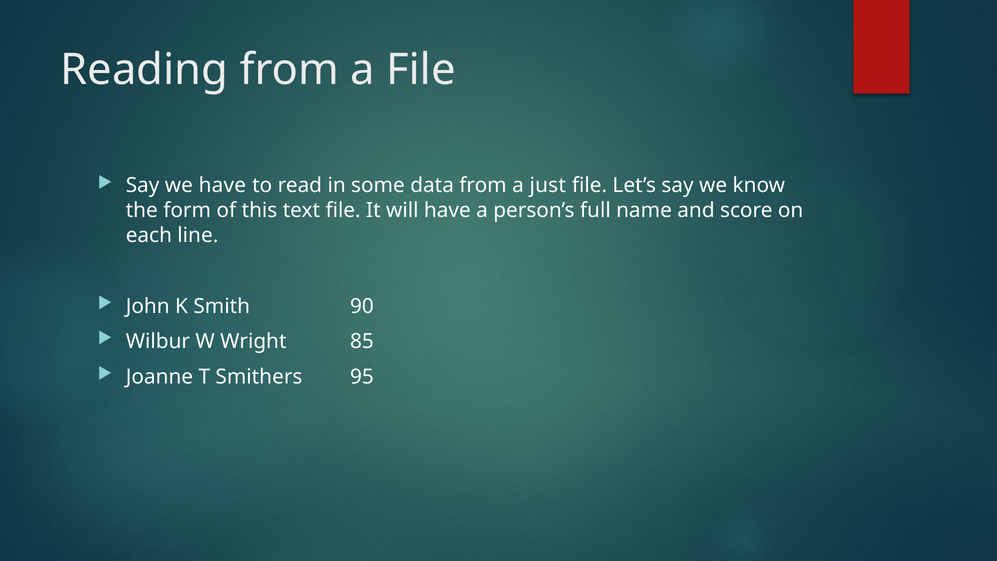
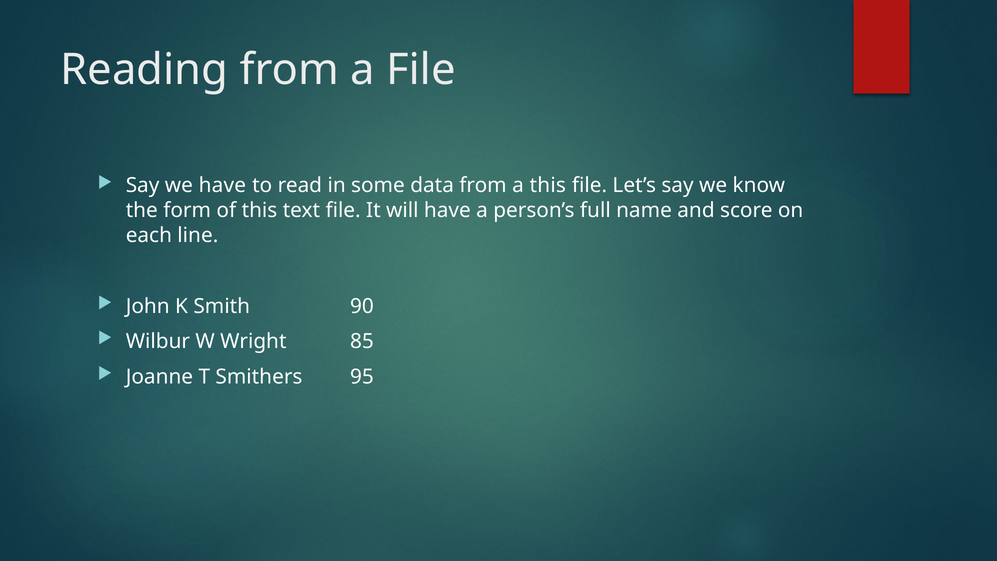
a just: just -> this
